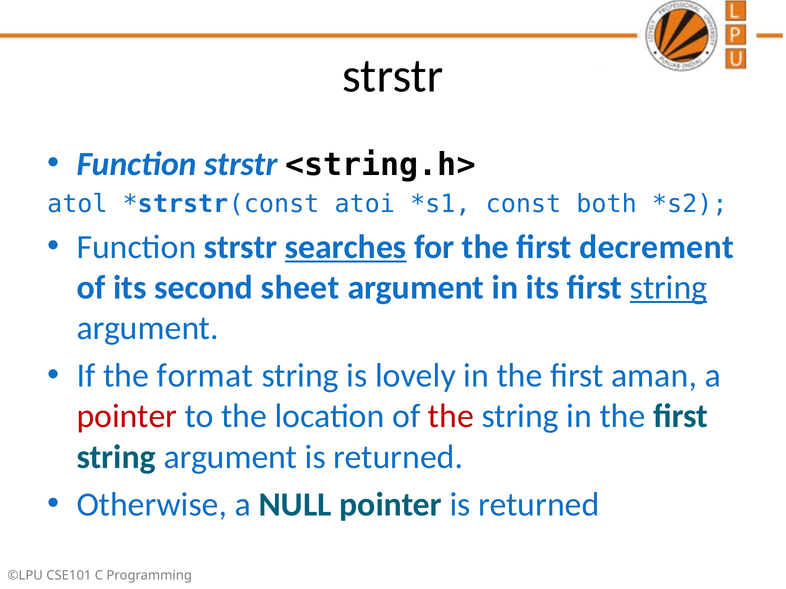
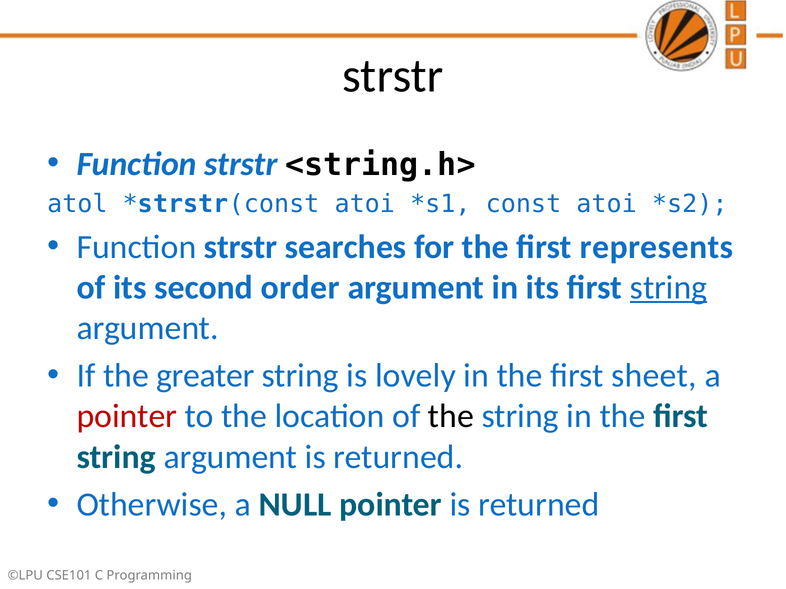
const both: both -> atoi
searches underline: present -> none
decrement: decrement -> represents
sheet: sheet -> order
format: format -> greater
aman: aman -> sheet
the at (451, 417) colour: red -> black
